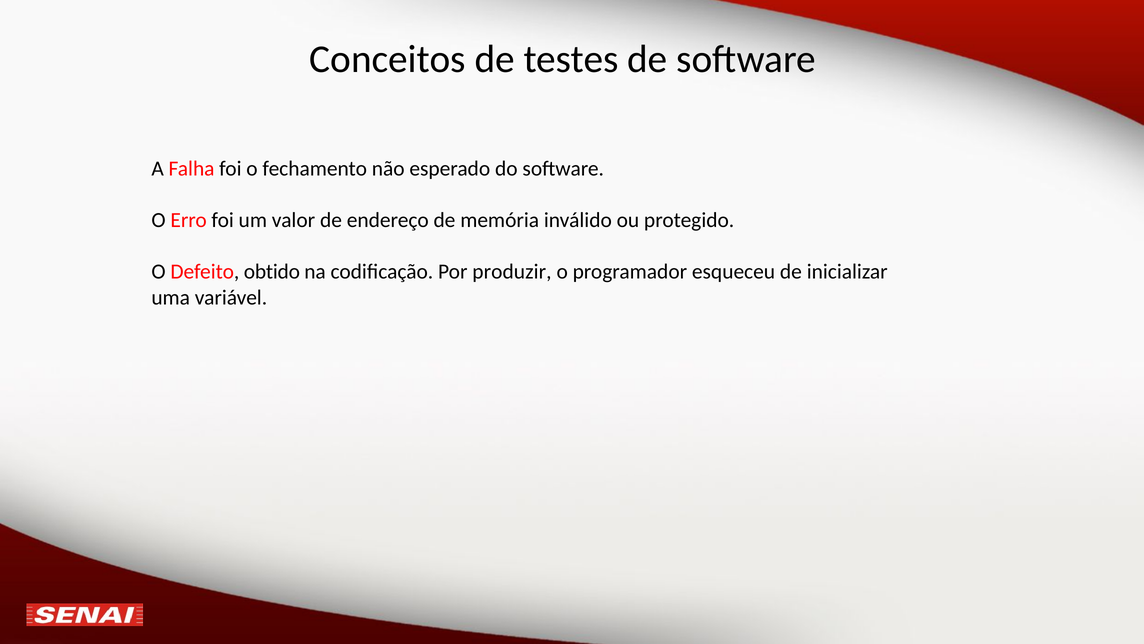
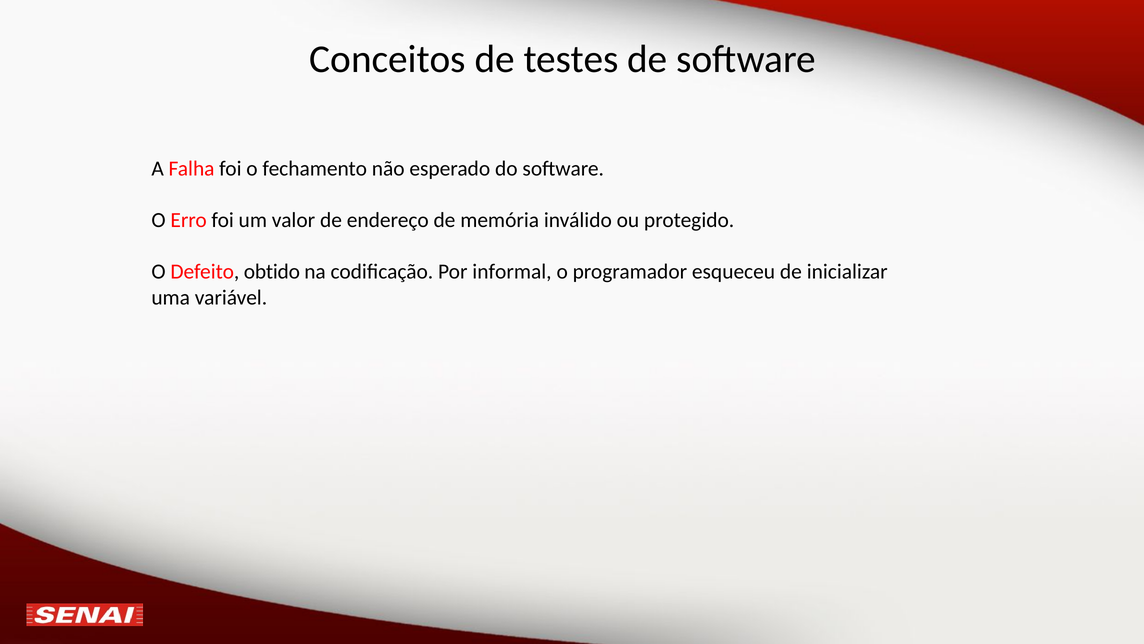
produzir: produzir -> informal
